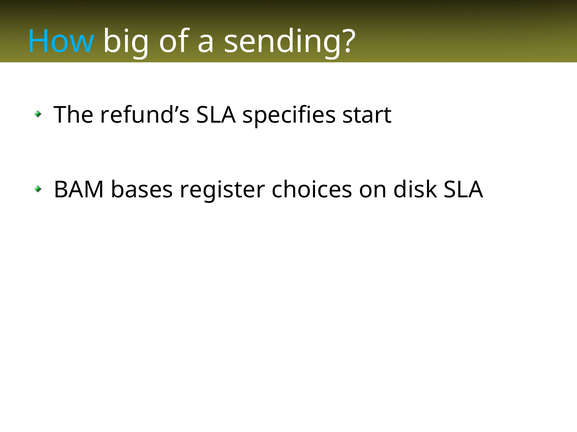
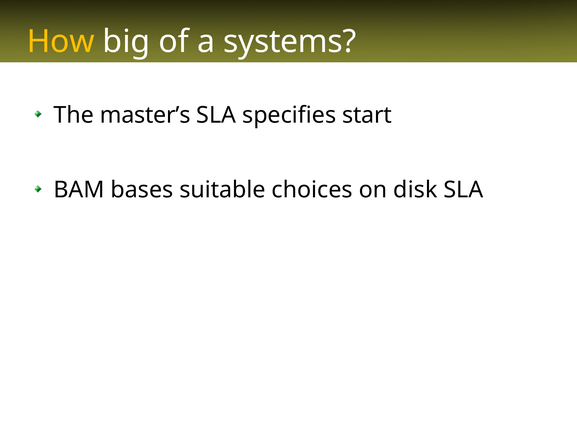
How colour: light blue -> yellow
sending: sending -> systems
refund’s: refund’s -> master’s
register: register -> suitable
